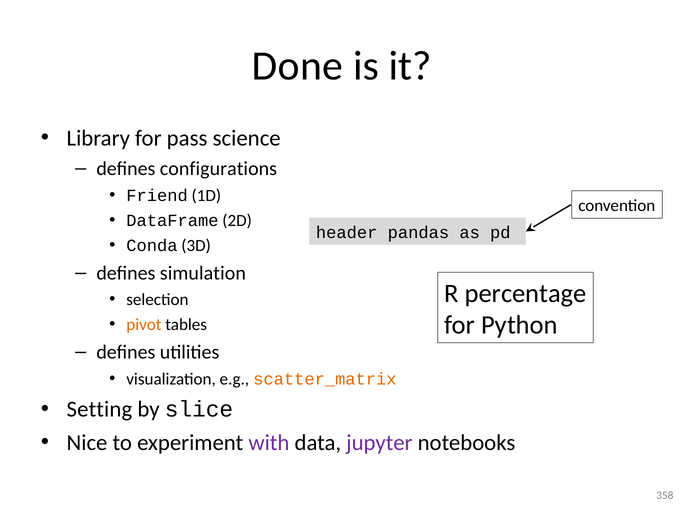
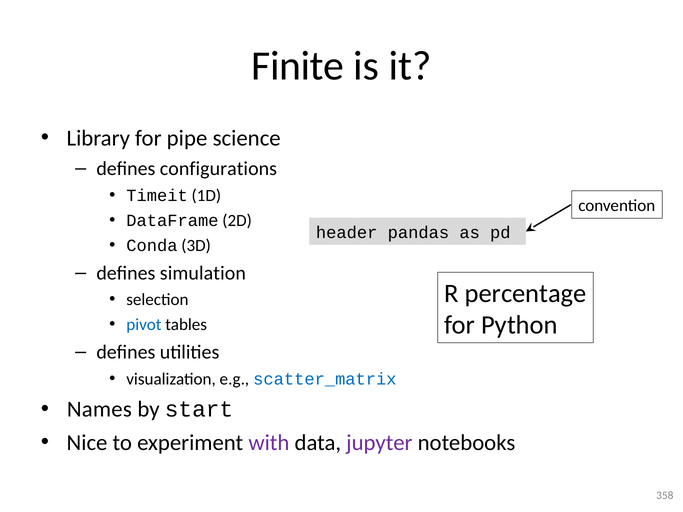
Done: Done -> Finite
pass: pass -> pipe
Friend: Friend -> Timeit
pivot colour: orange -> blue
scatter_matrix colour: orange -> blue
Setting: Setting -> Names
slice: slice -> start
